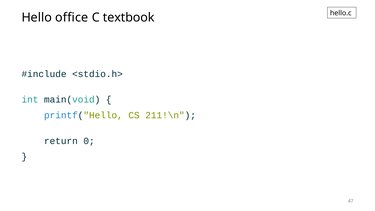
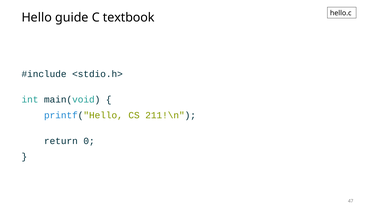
office: office -> guide
